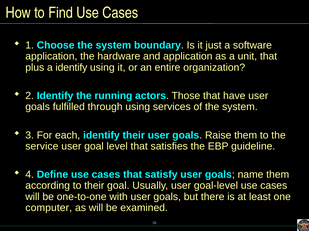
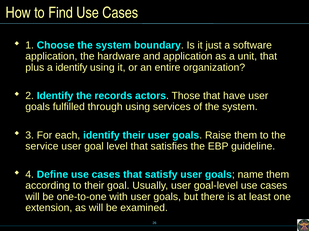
running: running -> records
computer: computer -> extension
